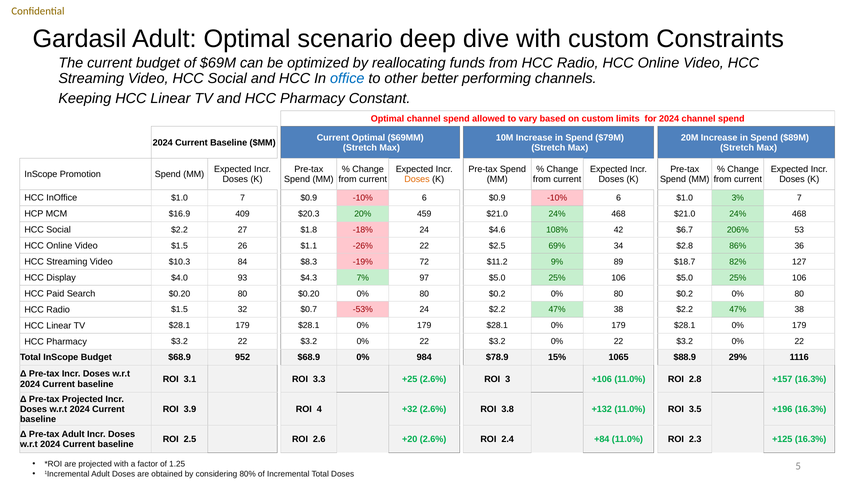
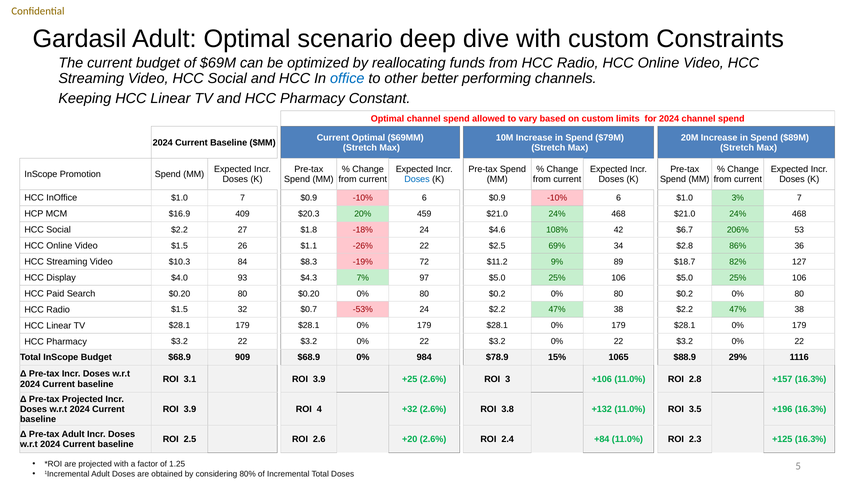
Doses at (417, 179) colour: orange -> blue
952: 952 -> 909
3.1 ROI 3.3: 3.3 -> 3.9
